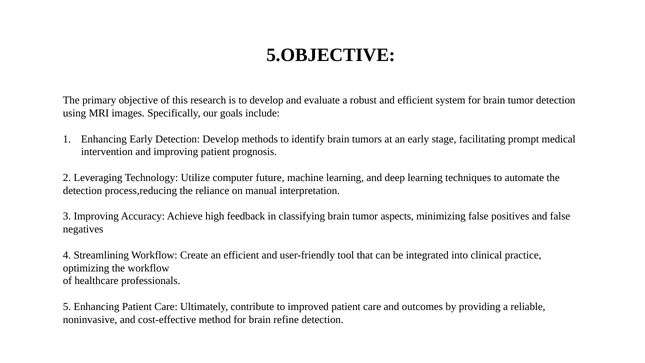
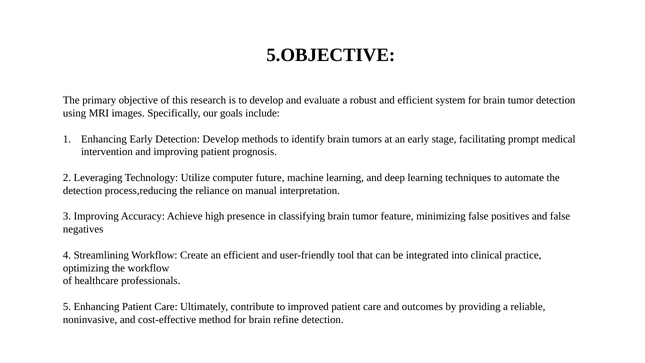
feedback: feedback -> presence
aspects: aspects -> feature
